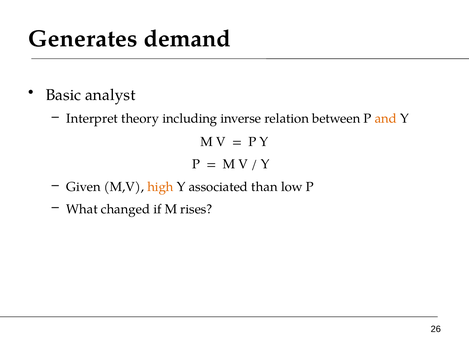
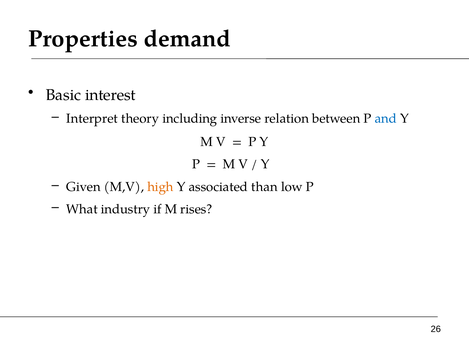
Generates: Generates -> Properties
analyst: analyst -> interest
and colour: orange -> blue
changed: changed -> industry
